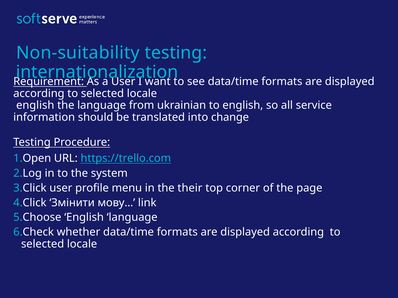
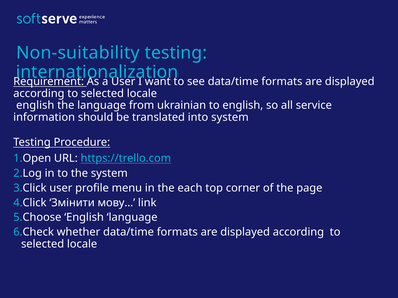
into change: change -> system
their: their -> each
